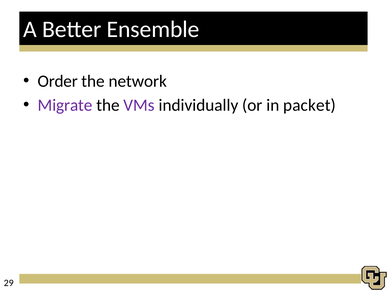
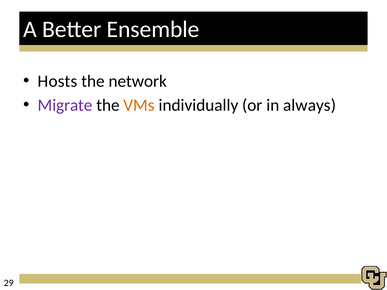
Order: Order -> Hosts
VMs colour: purple -> orange
packet: packet -> always
